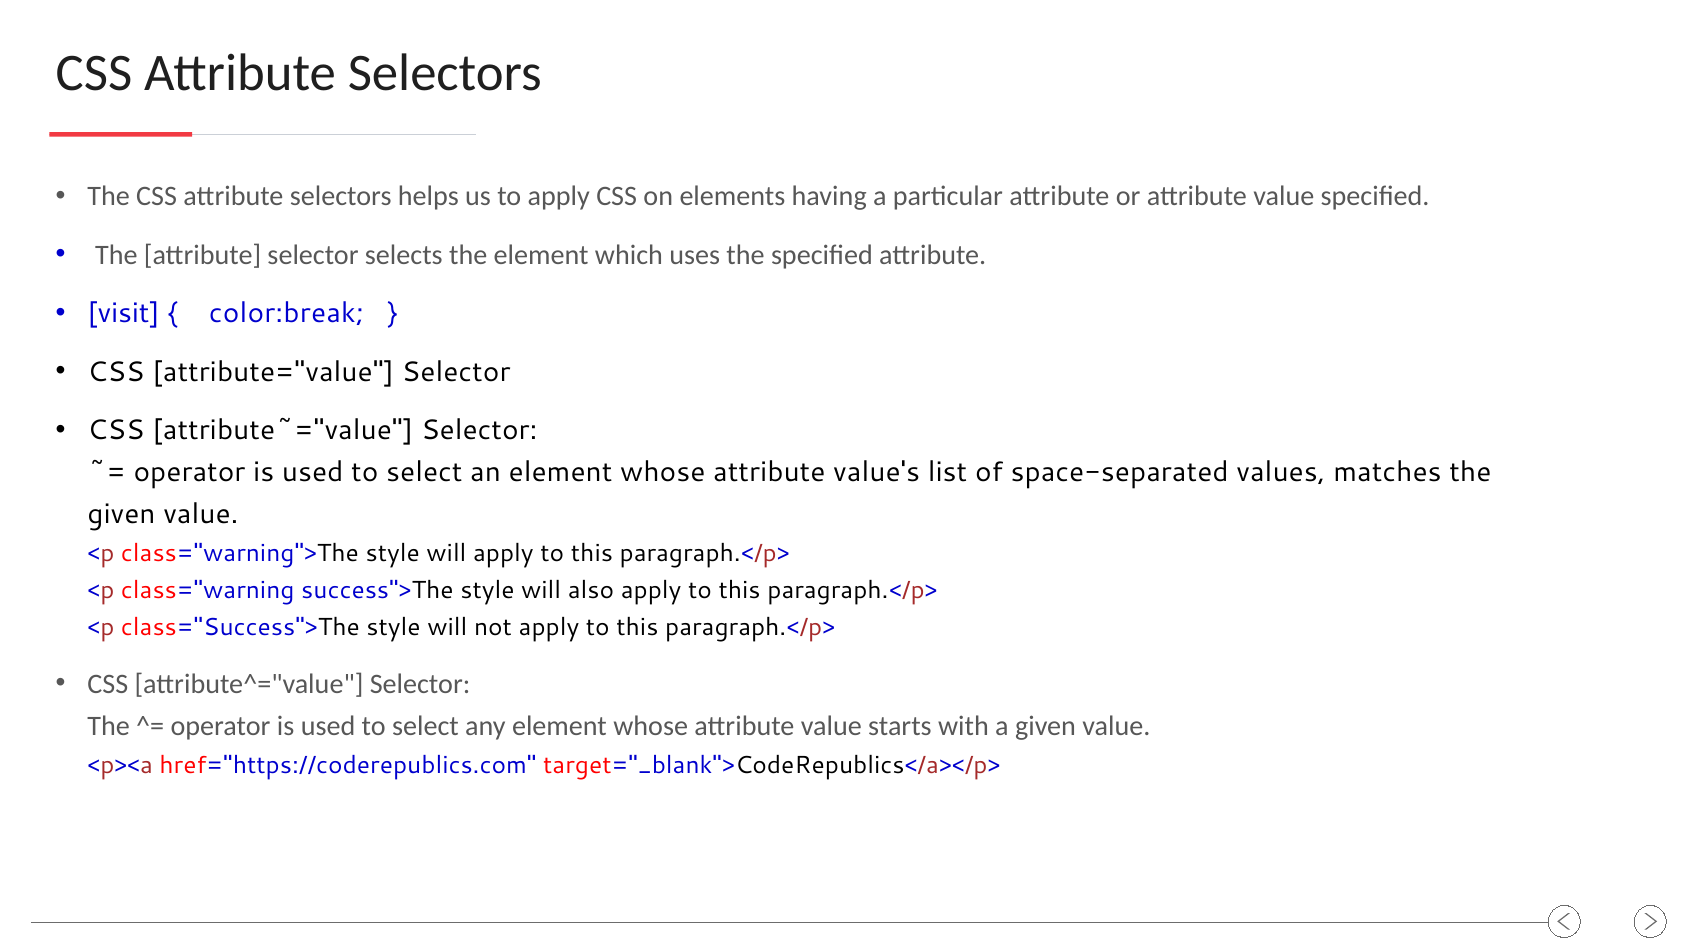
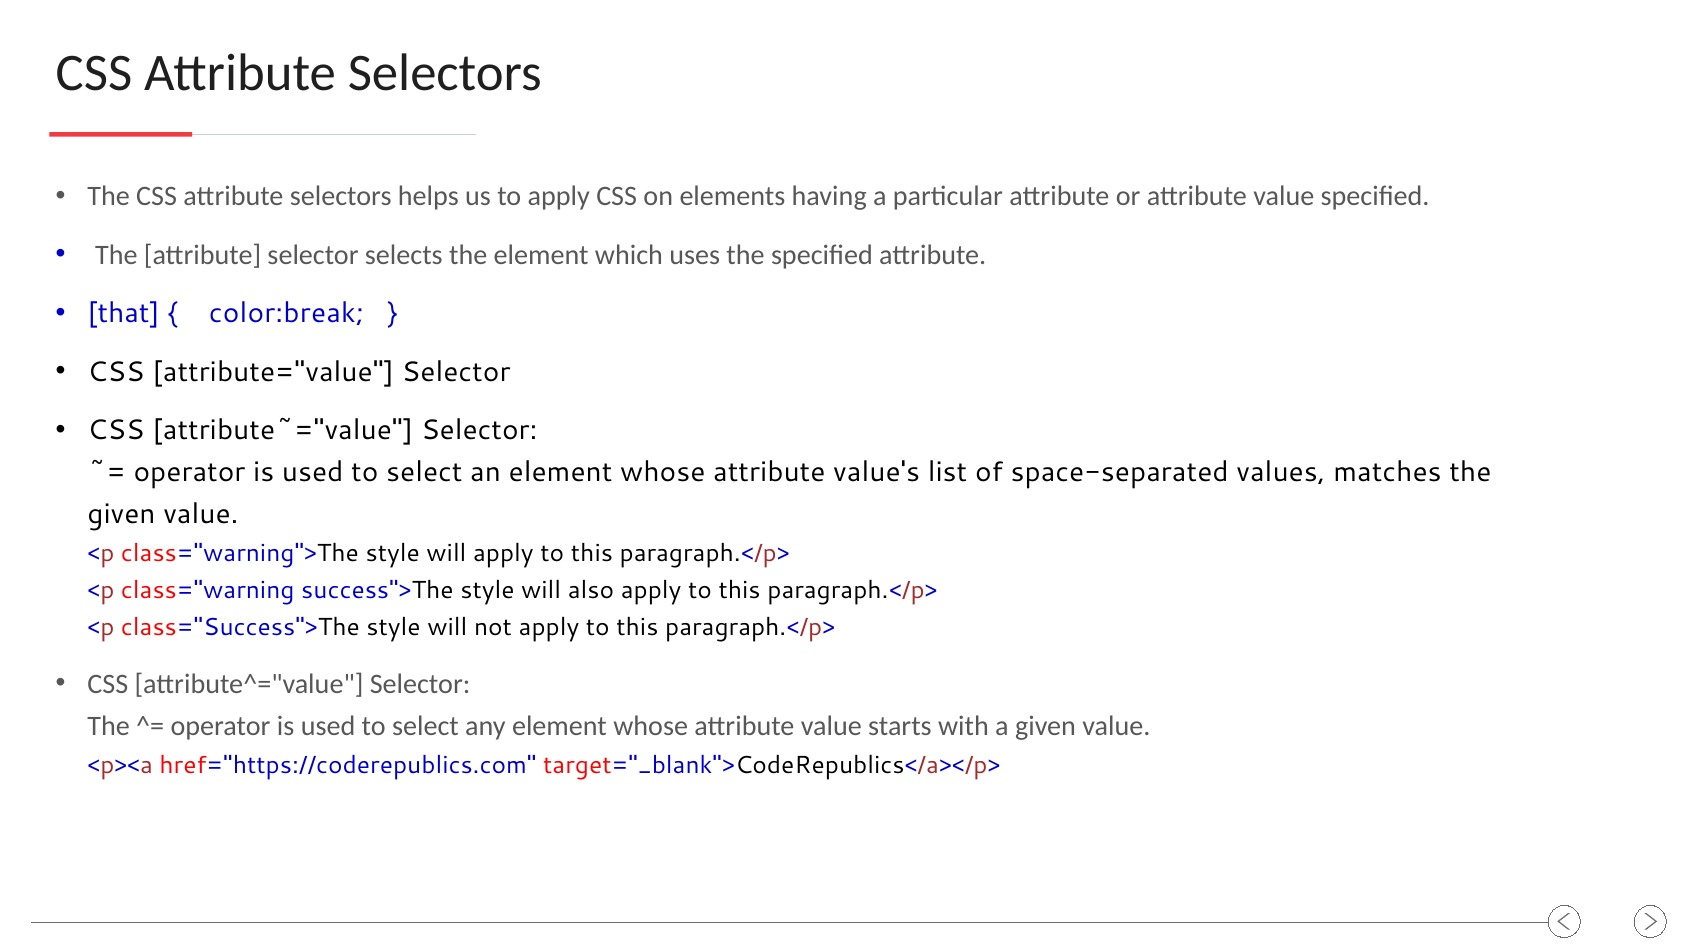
visit: visit -> that
